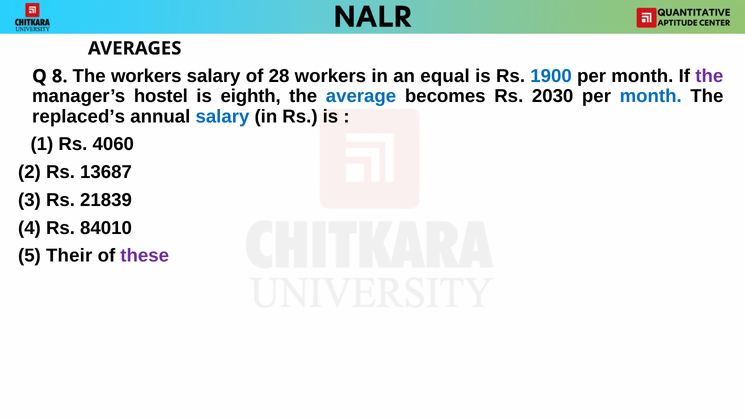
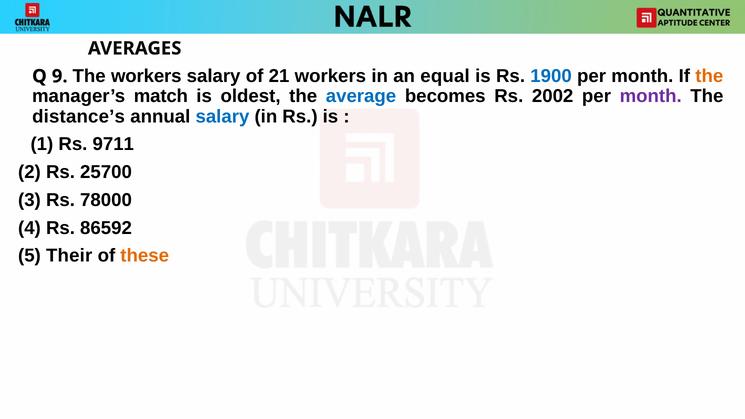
8: 8 -> 9
28: 28 -> 21
the at (709, 76) colour: purple -> orange
hostel: hostel -> match
eighth: eighth -> oldest
2030: 2030 -> 2002
month at (651, 96) colour: blue -> purple
replaced’s: replaced’s -> distance’s
4060: 4060 -> 9711
13687: 13687 -> 25700
21839: 21839 -> 78000
84010: 84010 -> 86592
these colour: purple -> orange
